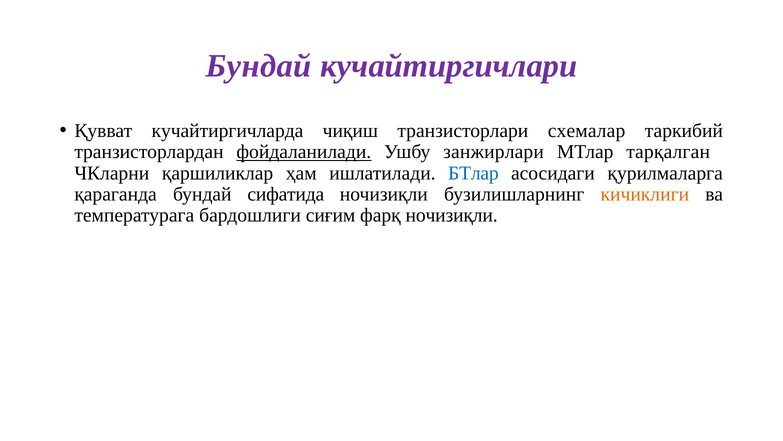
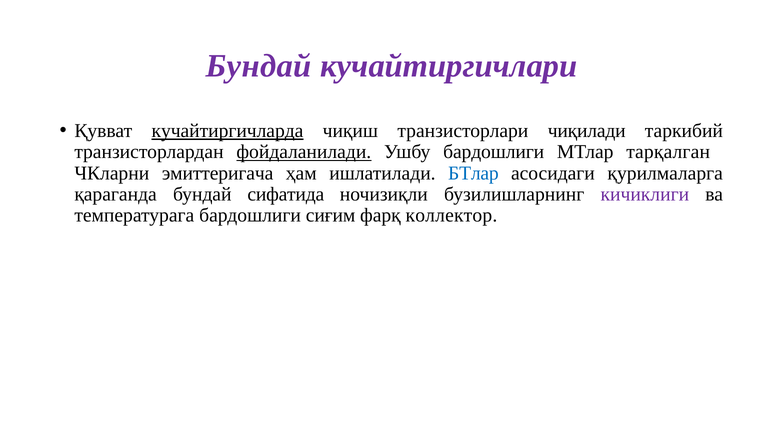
кучайтиргичларда underline: none -> present
схемалар: схемалар -> чиқилади
Ушбу занжирлари: занжирлари -> бардошлиги
қаршиликлар: қаршиликлар -> эмиттеригача
кичиклиги colour: orange -> purple
фарқ ночизиқли: ночизиқли -> коллектор
